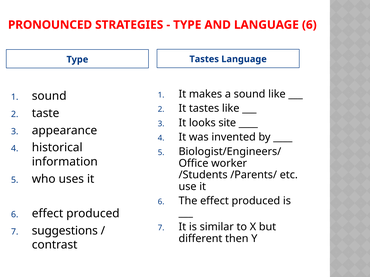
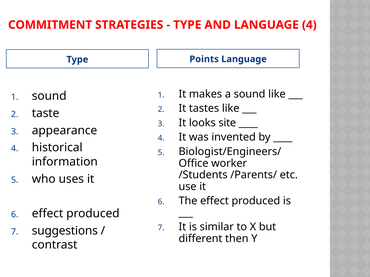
PRONOUNCED: PRONOUNCED -> COMMITMENT
LANGUAGE 6: 6 -> 4
Type Tastes: Tastes -> Points
